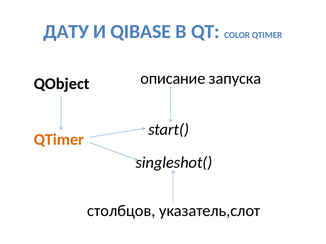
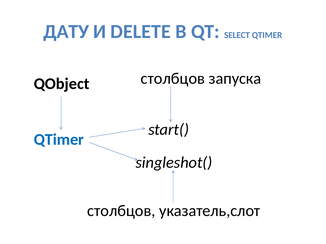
QIBASE: QIBASE -> DELETE
COLOR: COLOR -> SELECT
описание at (173, 79): описание -> столбцов
QTimer at (59, 140) colour: orange -> blue
